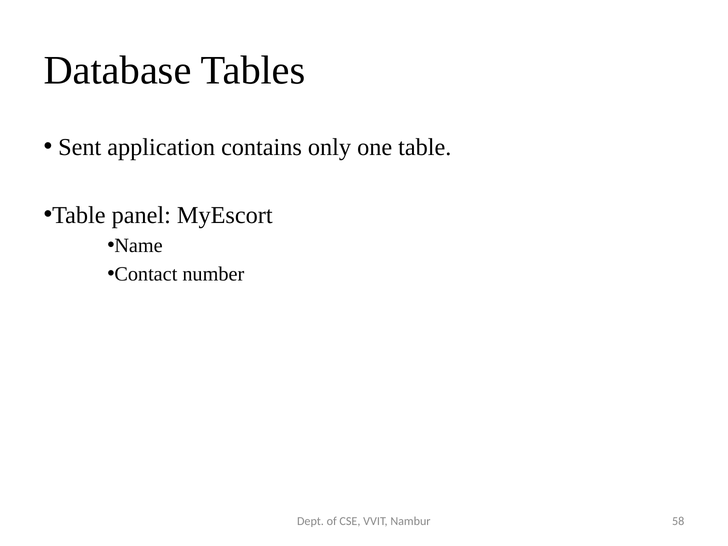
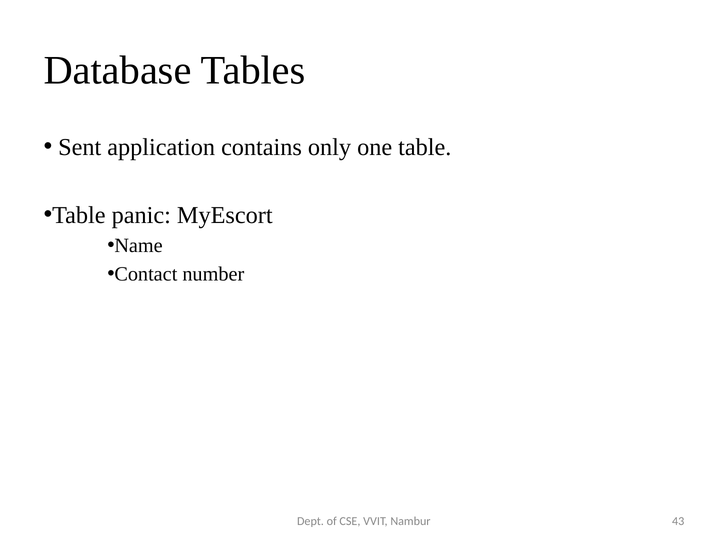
panel: panel -> panic
58: 58 -> 43
